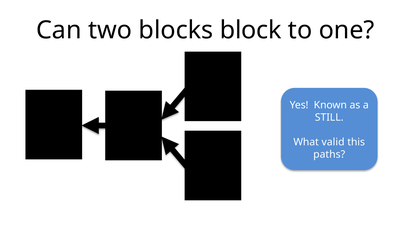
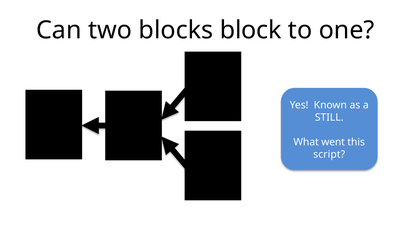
valid: valid -> went
paths: paths -> script
